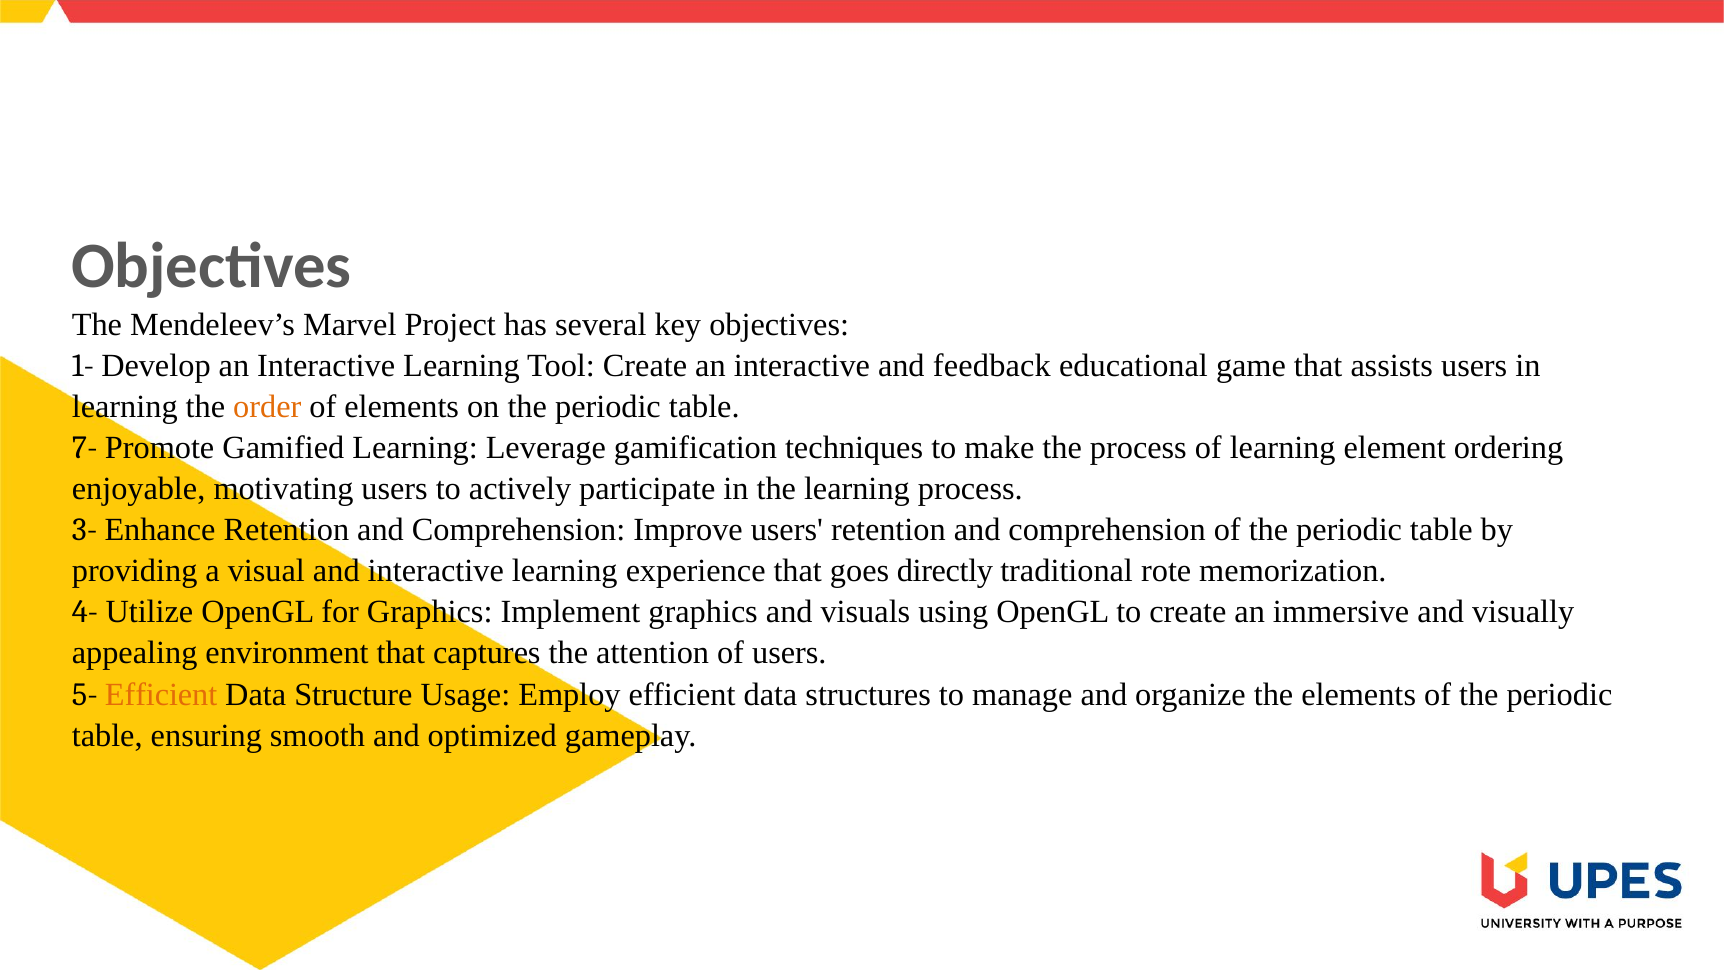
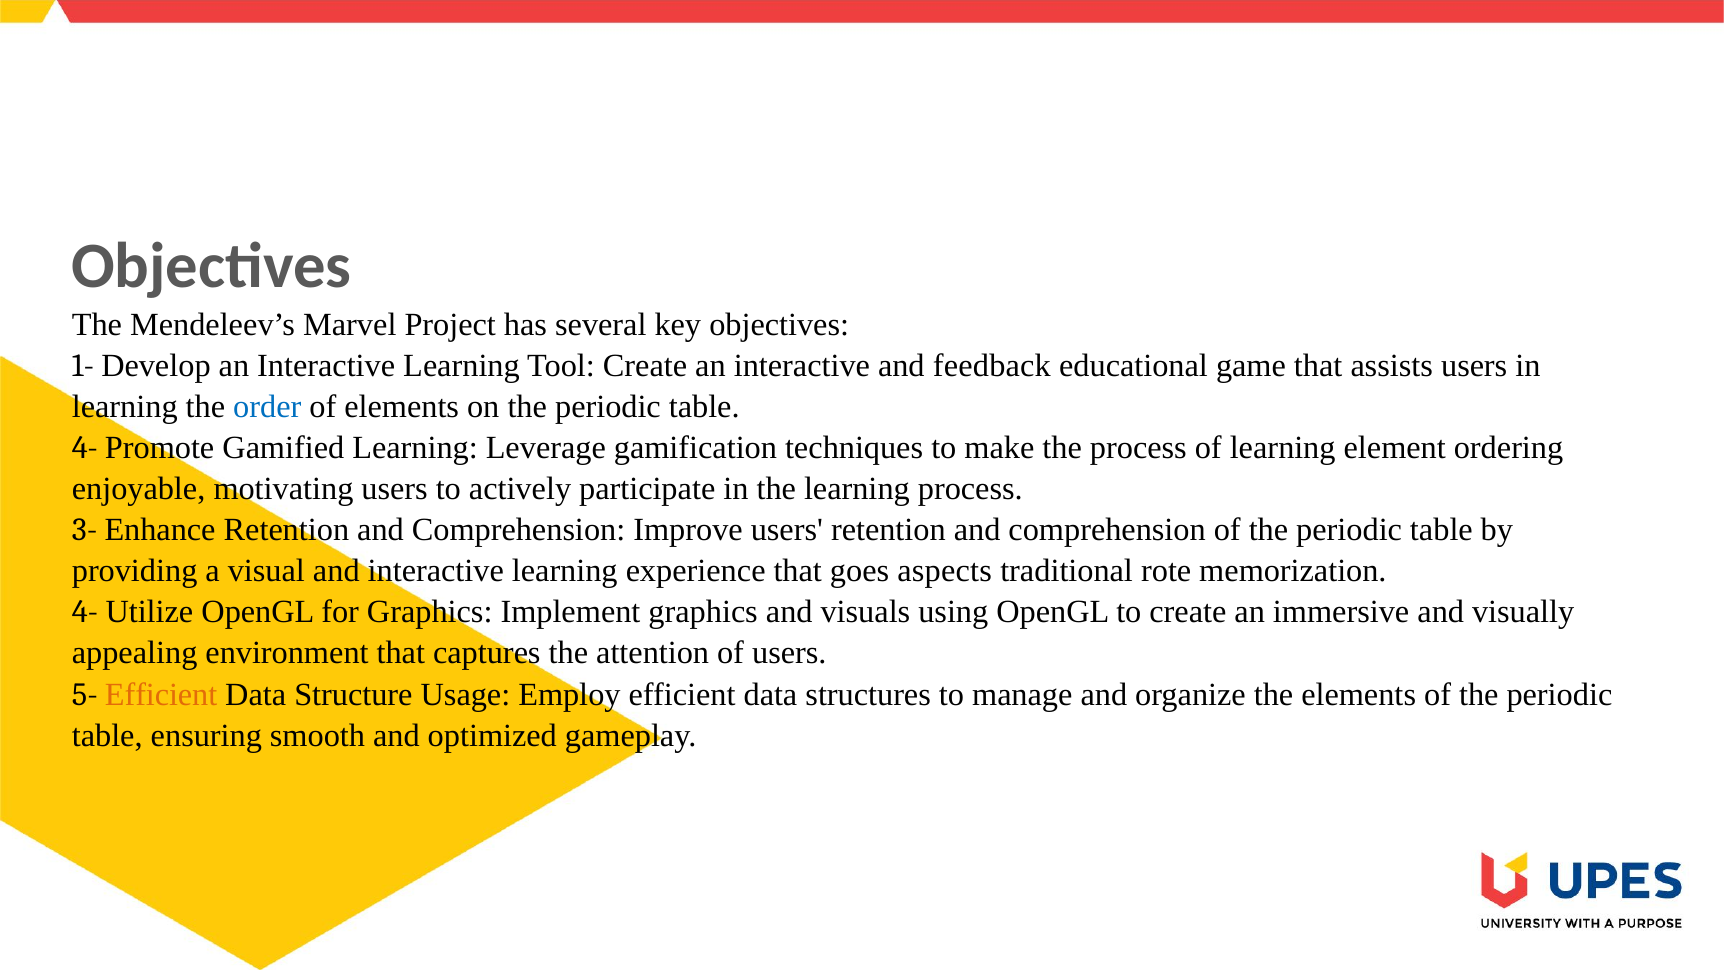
order colour: orange -> blue
7- at (85, 448): 7- -> 4-
directly: directly -> aspects
